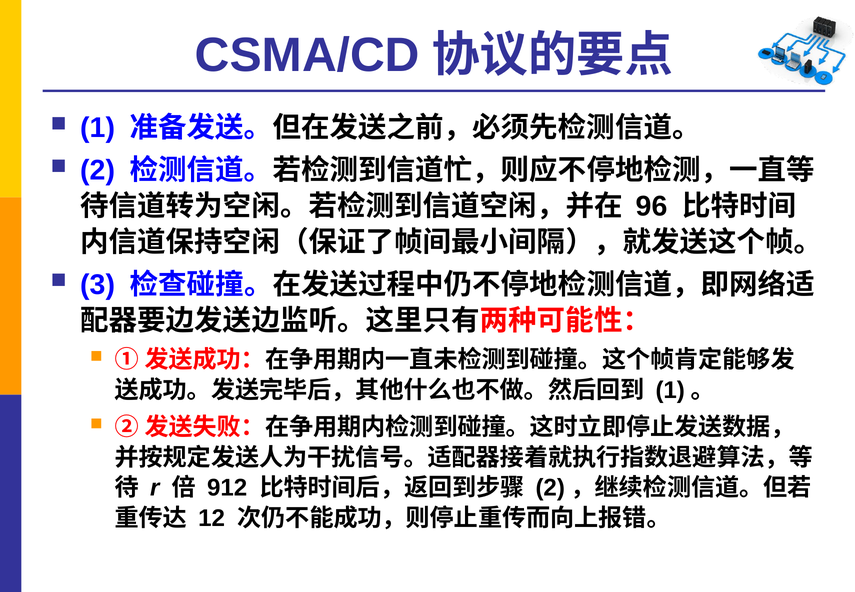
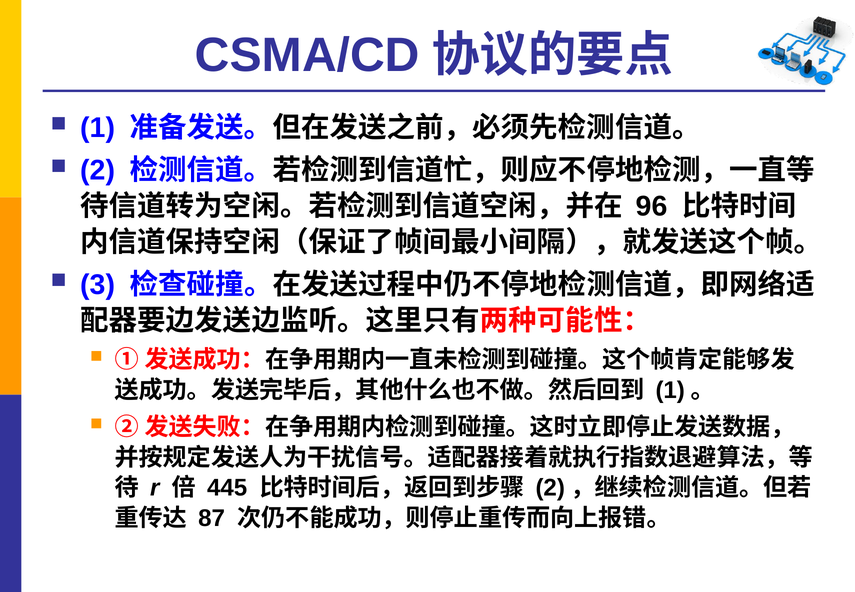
912: 912 -> 445
12: 12 -> 87
